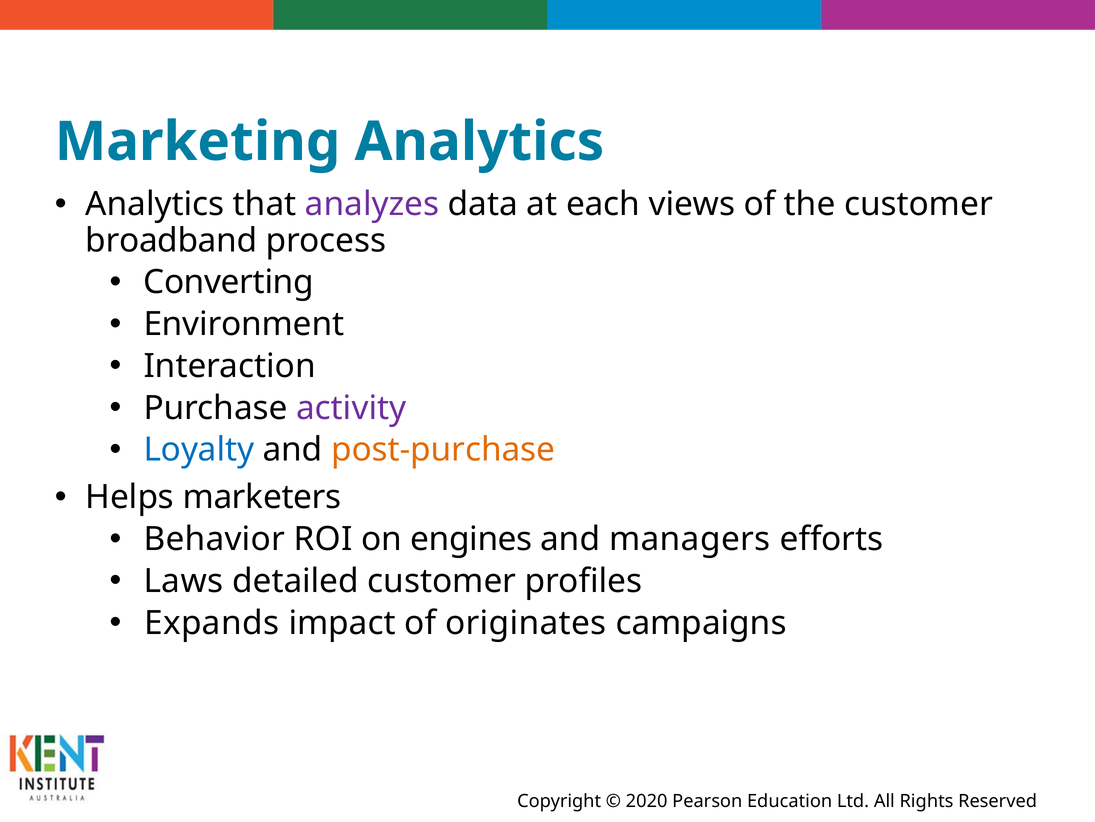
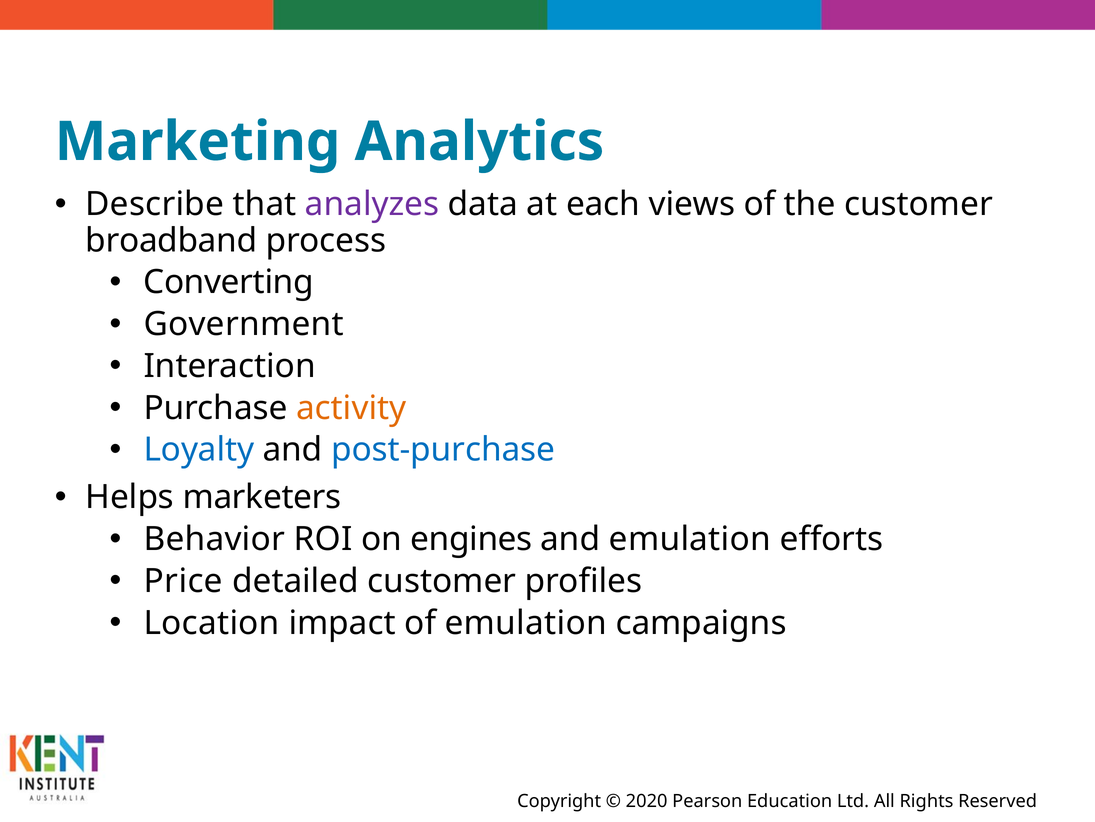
Analytics at (155, 204): Analytics -> Describe
Environment: Environment -> Government
activity colour: purple -> orange
post-purchase colour: orange -> blue
and managers: managers -> emulation
Laws: Laws -> Price
Expands: Expands -> Location
of originates: originates -> emulation
